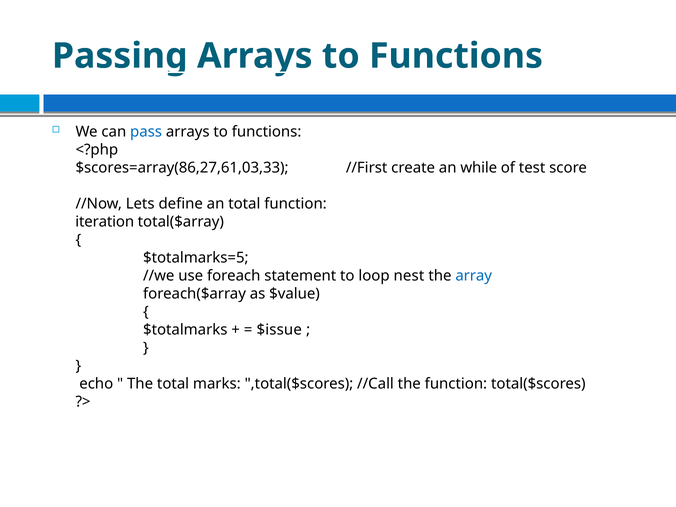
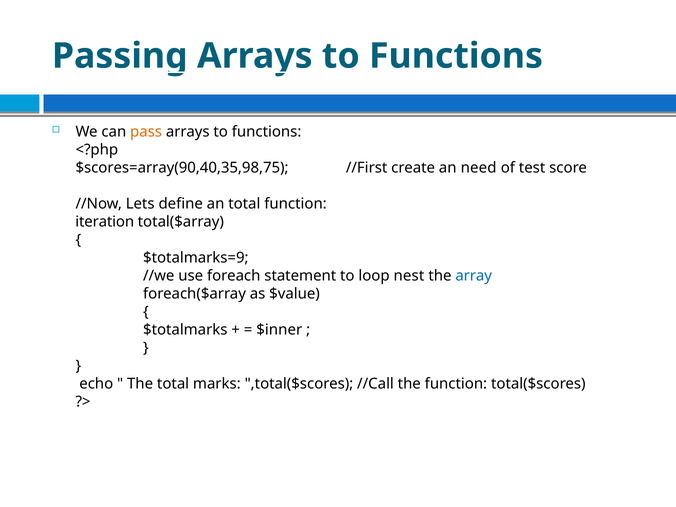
pass colour: blue -> orange
$scores=array(86,27,61,03,33: $scores=array(86,27,61,03,33 -> $scores=array(90,40,35,98,75
while: while -> need
$totalmarks=5: $totalmarks=5 -> $totalmarks=9
$issue: $issue -> $inner
